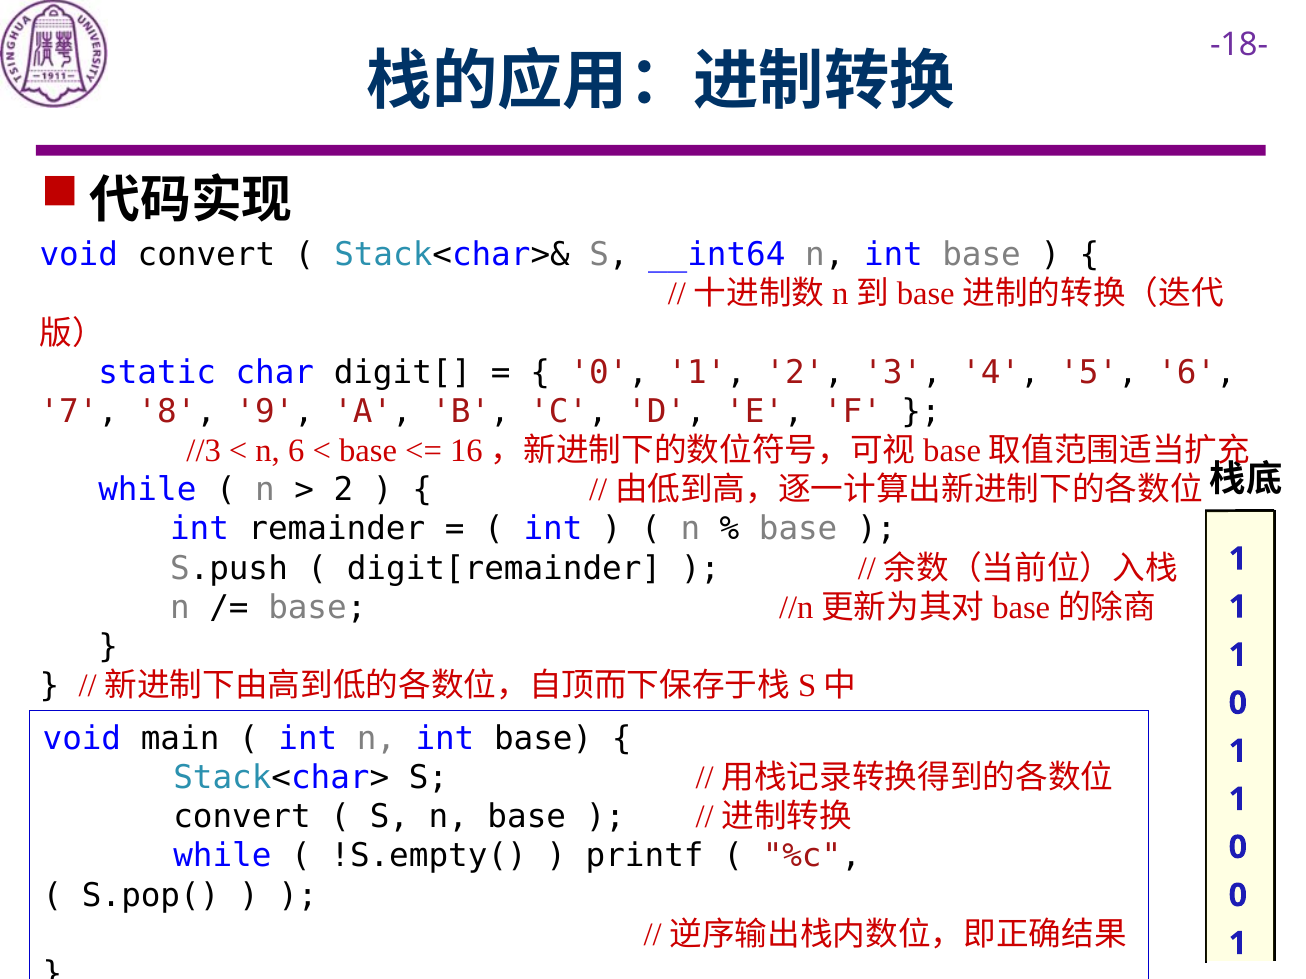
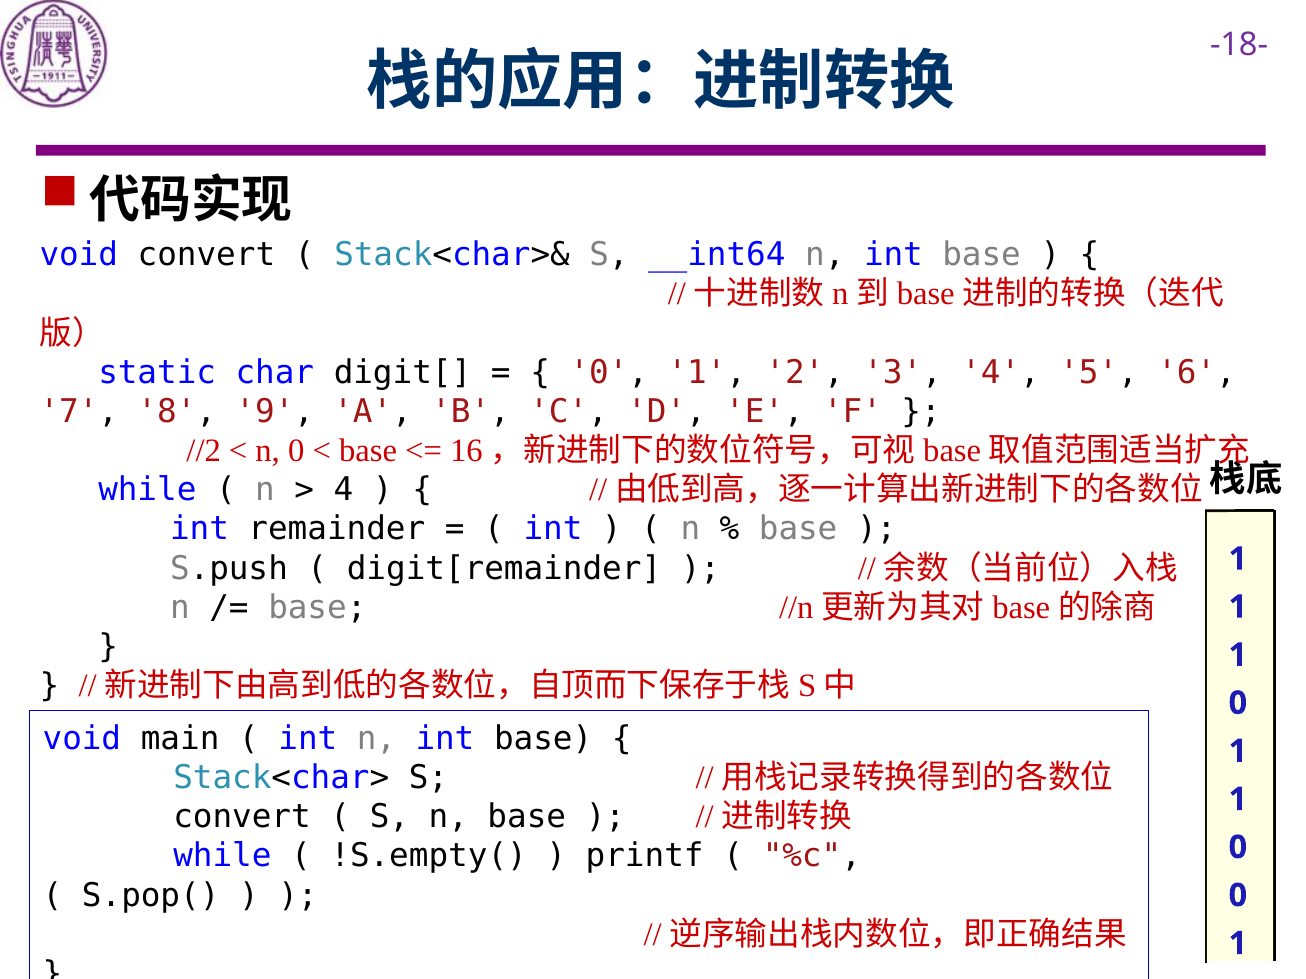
//3: //3 -> //2
n 6: 6 -> 0
2 at (343, 490): 2 -> 4
